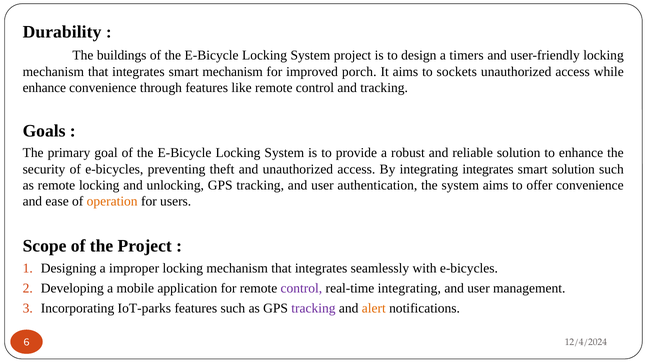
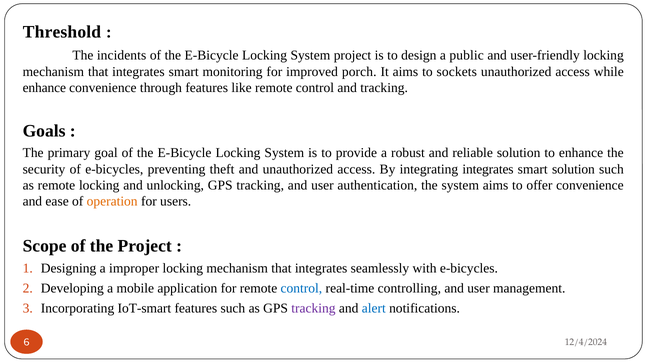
Durability: Durability -> Threshold
buildings: buildings -> incidents
timers: timers -> public
smart mechanism: mechanism -> monitoring
control at (301, 288) colour: purple -> blue
real-time integrating: integrating -> controlling
IoT-parks: IoT-parks -> IoT-smart
alert colour: orange -> blue
